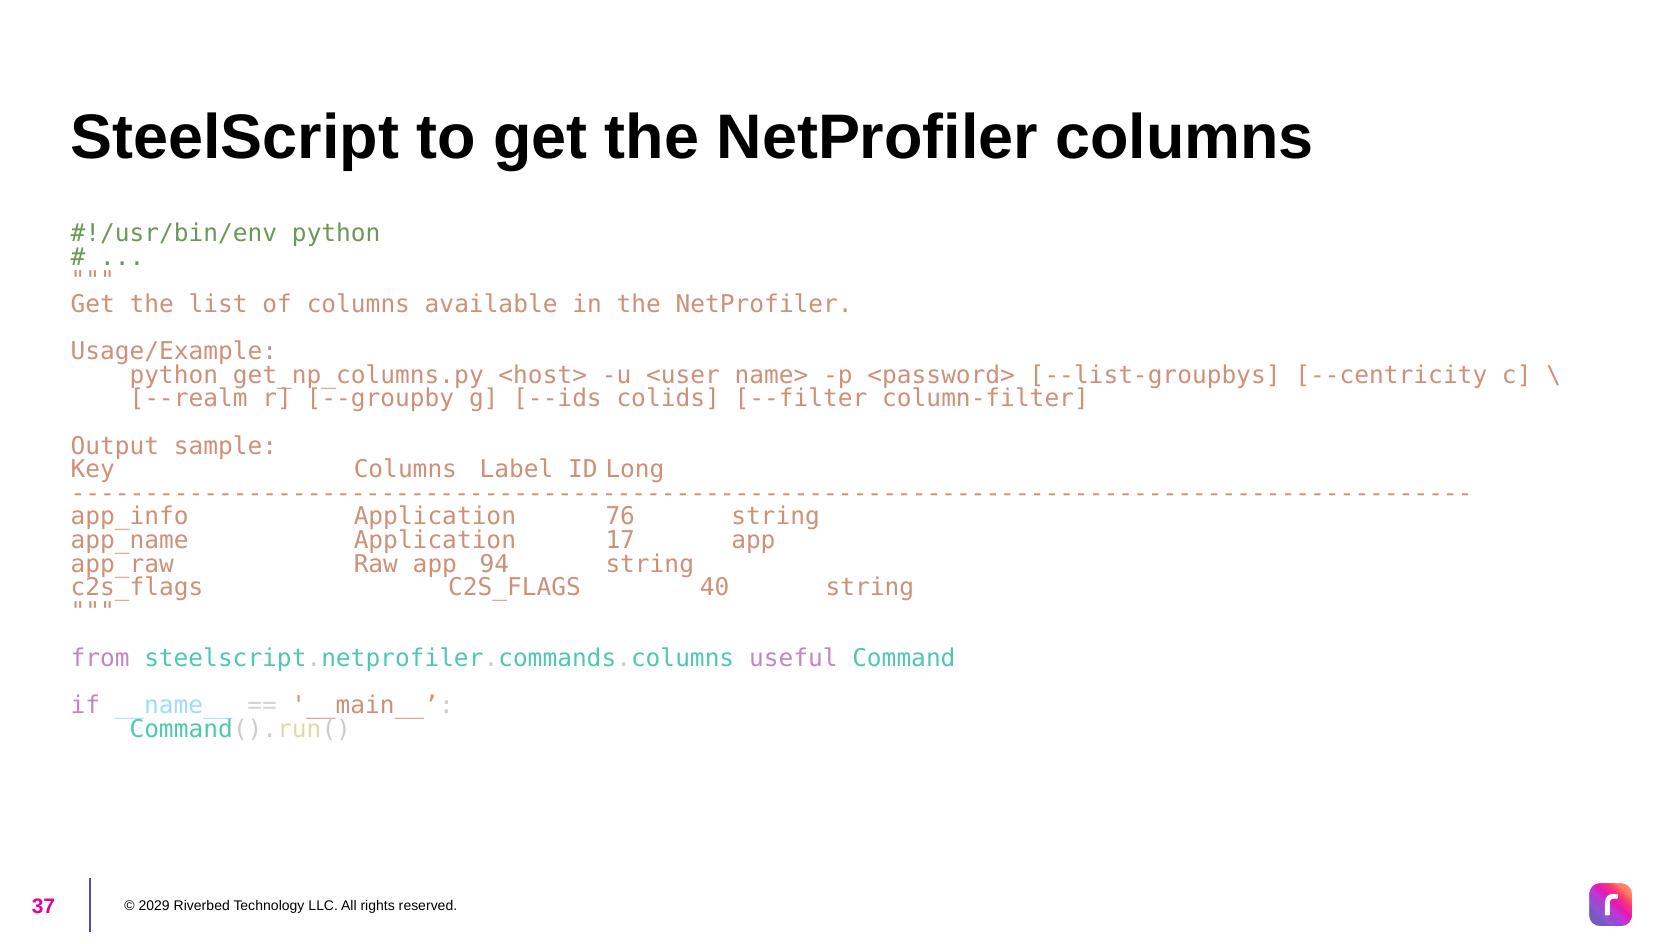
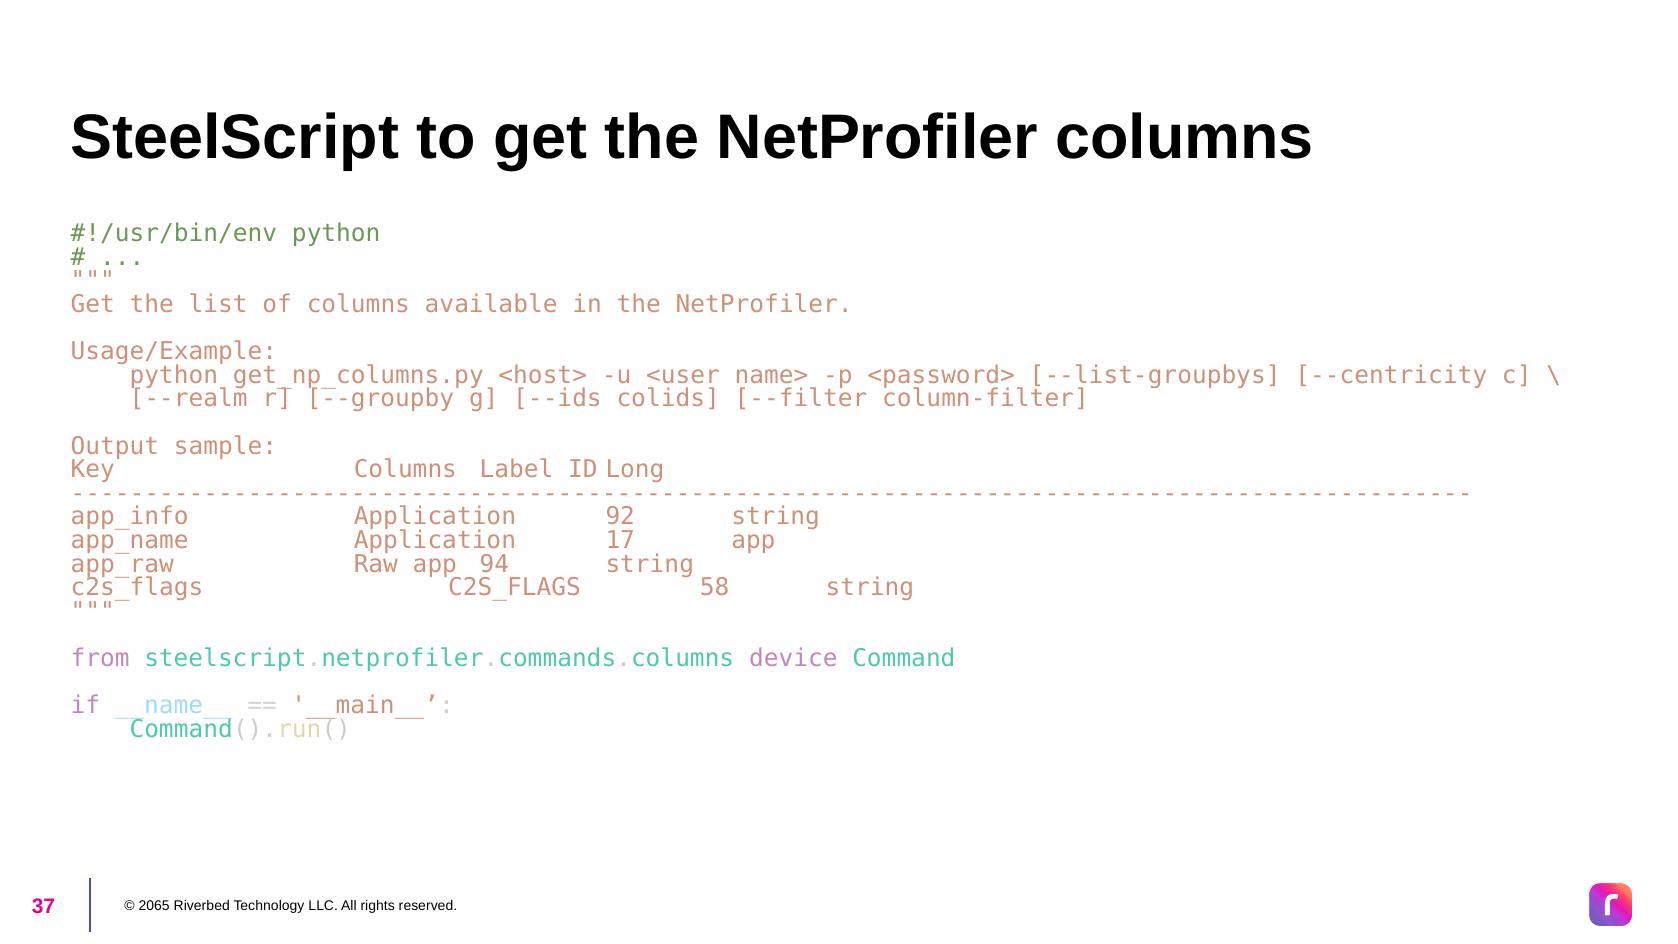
76: 76 -> 92
40: 40 -> 58
useful: useful -> device
2029: 2029 -> 2065
